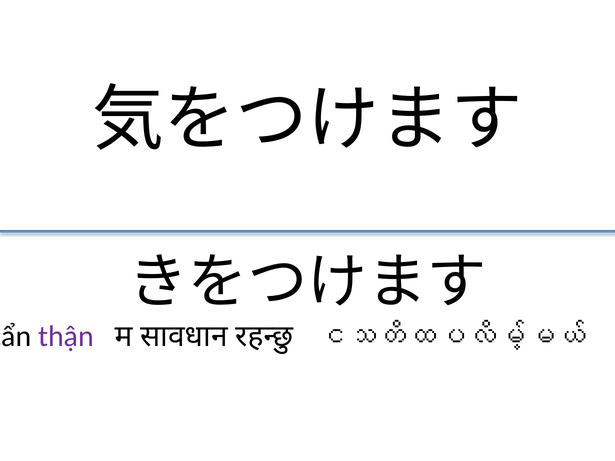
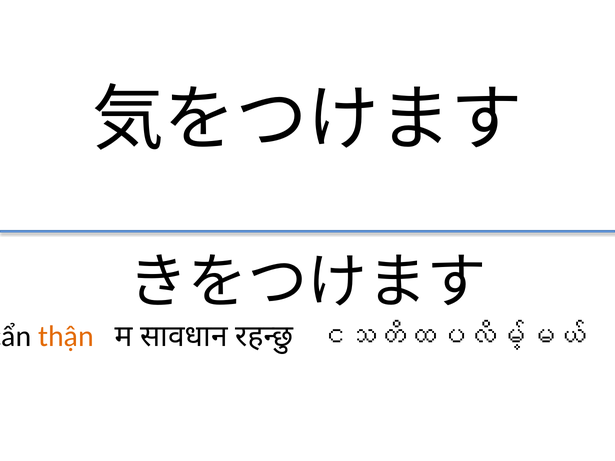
thận colour: purple -> orange
